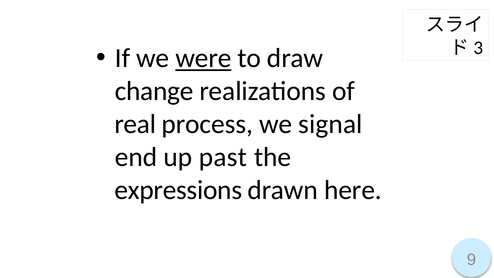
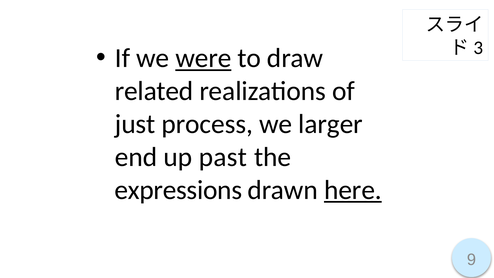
change: change -> related
real: real -> just
signal: signal -> larger
here underline: none -> present
